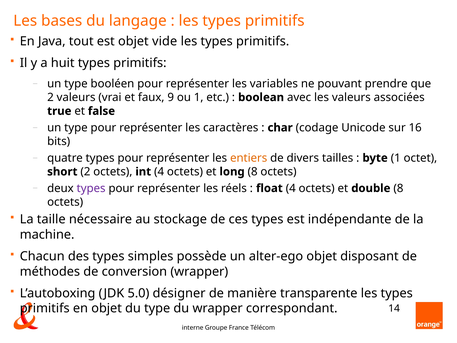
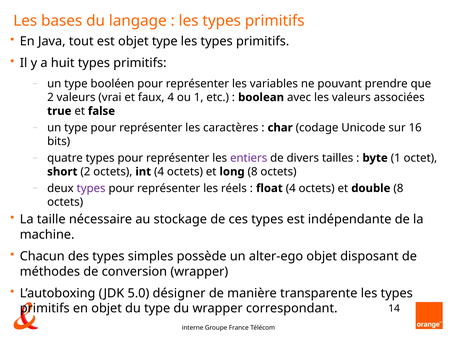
objet vide: vide -> type
faux 9: 9 -> 4
entiers colour: orange -> purple
